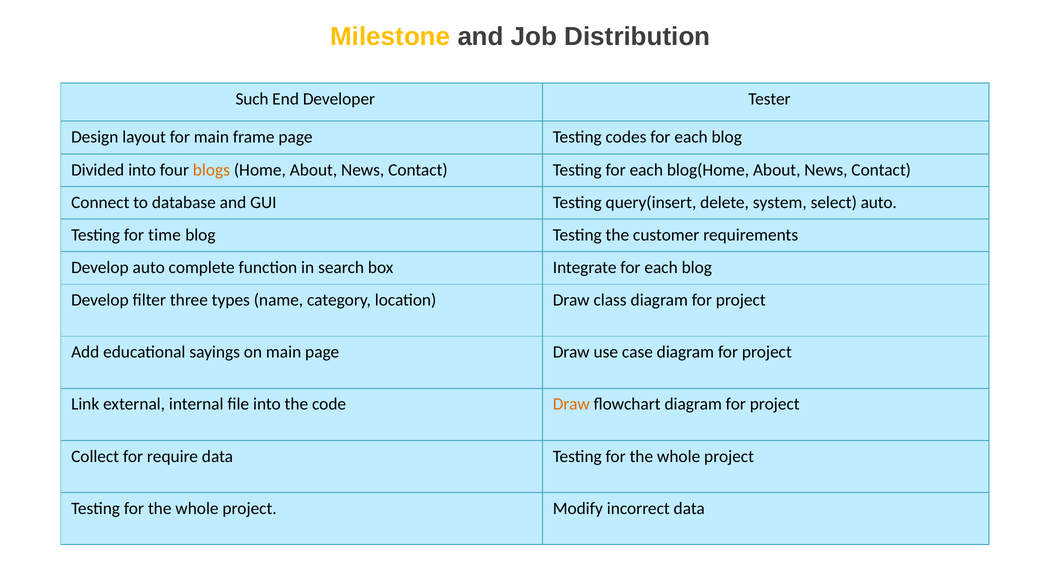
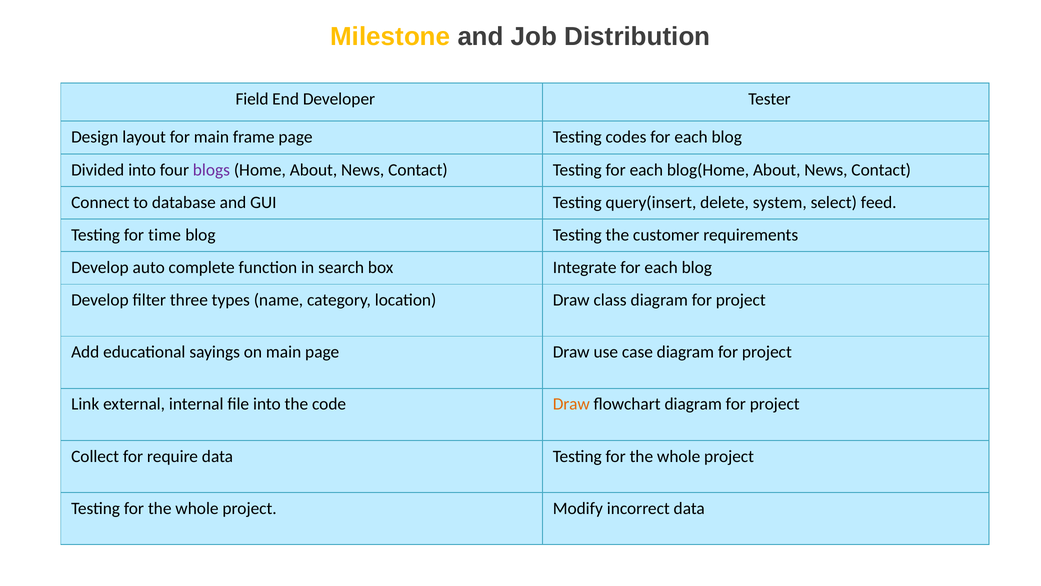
Such: Such -> Field
blogs colour: orange -> purple
select auto: auto -> feed
